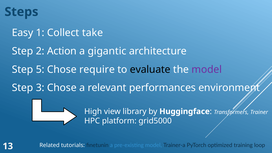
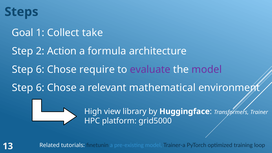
Easy: Easy -> Goal
gigantic: gigantic -> formula
5 at (40, 69): 5 -> 6
evaluate colour: black -> purple
3 at (40, 88): 3 -> 6
performances: performances -> mathematical
